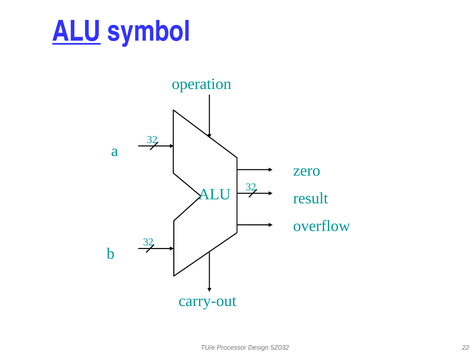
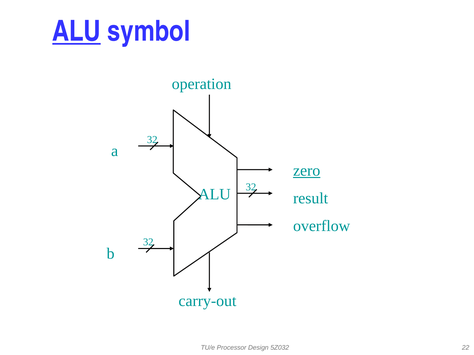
zero underline: none -> present
